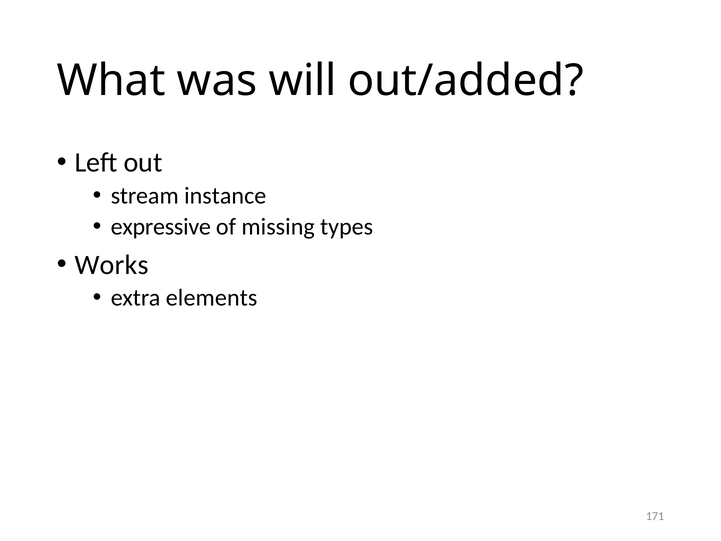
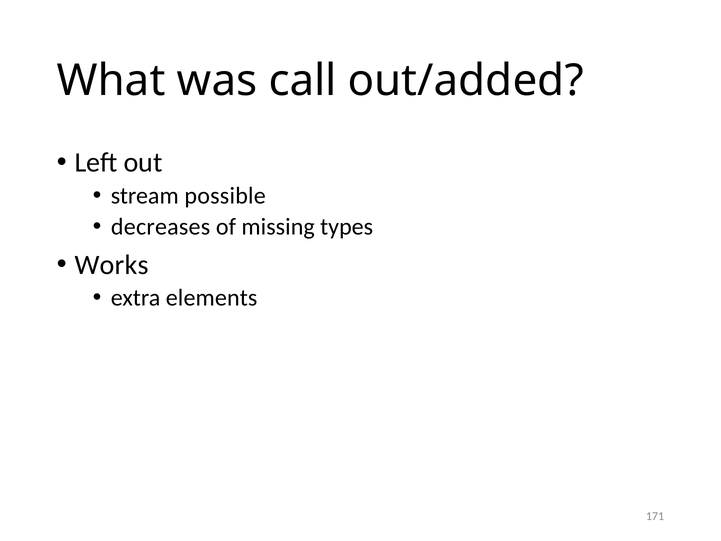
will: will -> call
instance: instance -> possible
expressive: expressive -> decreases
